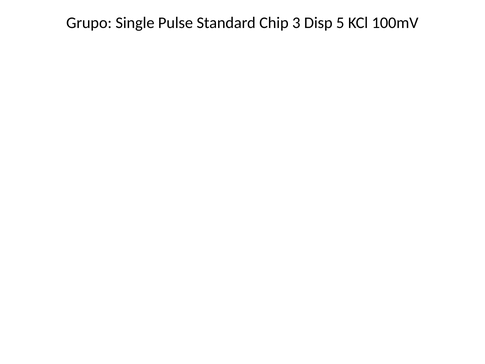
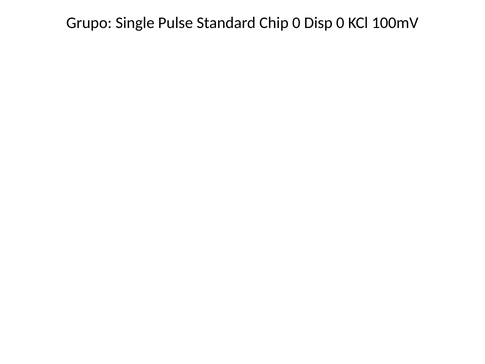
Chip 3: 3 -> 0
Disp 5: 5 -> 0
